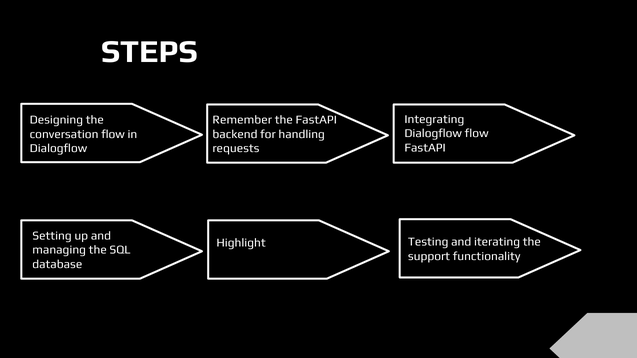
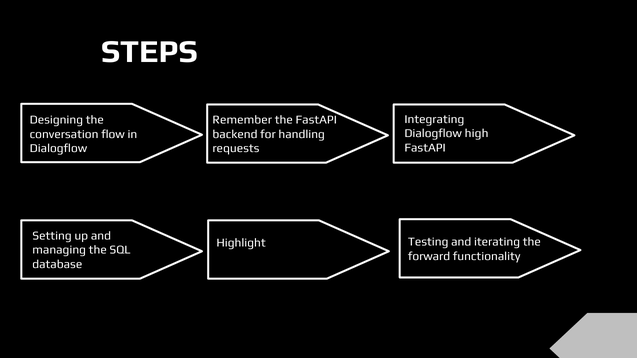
Dialogflow flow: flow -> high
support: support -> forward
